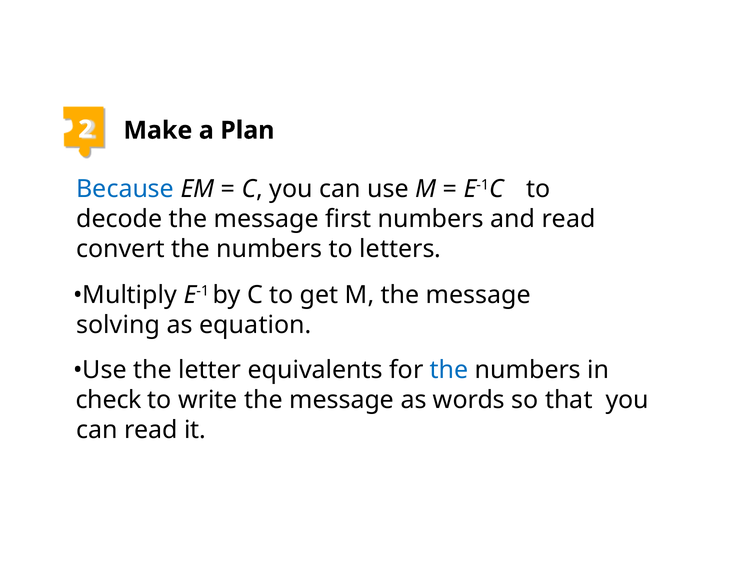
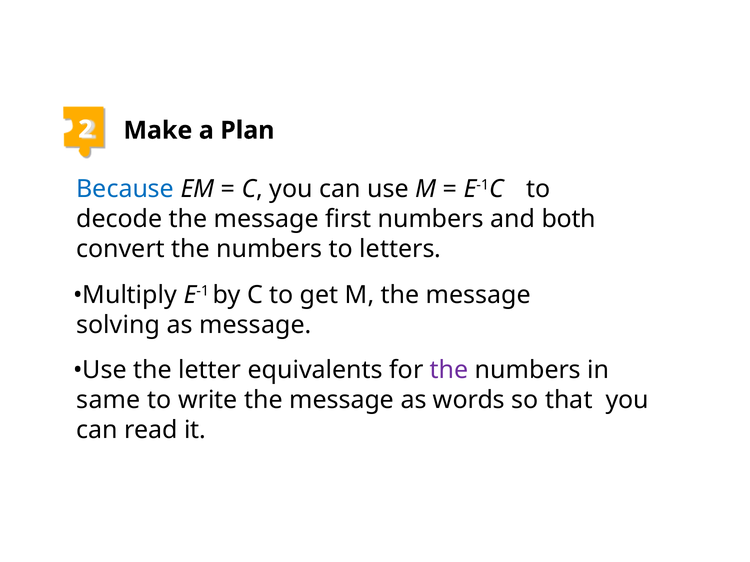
and read: read -> both
as equation: equation -> message
the at (449, 370) colour: blue -> purple
check: check -> same
